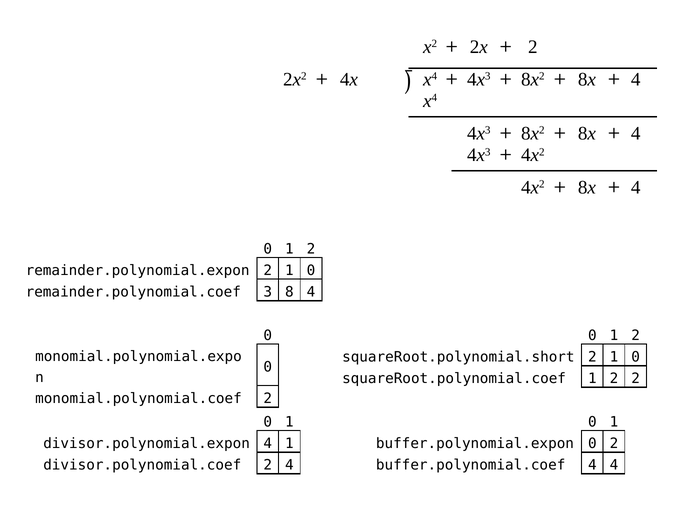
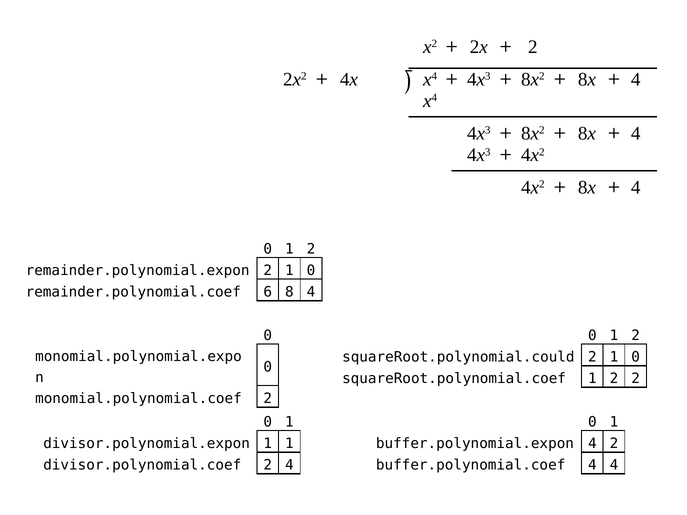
3: 3 -> 6
squareRoot.polynomial.short: squareRoot.polynomial.short -> squareRoot.polynomial.could
divisor.polynomial.expon 4: 4 -> 1
buffer.polynomial.expon 0: 0 -> 4
